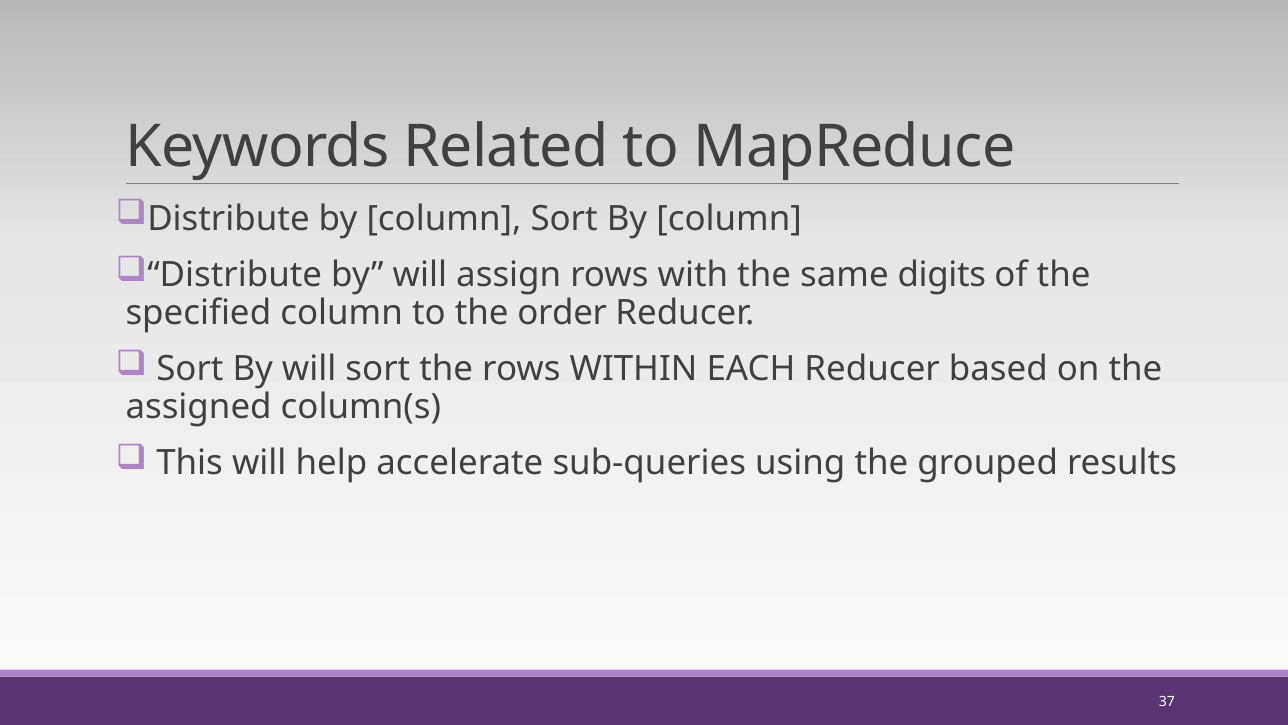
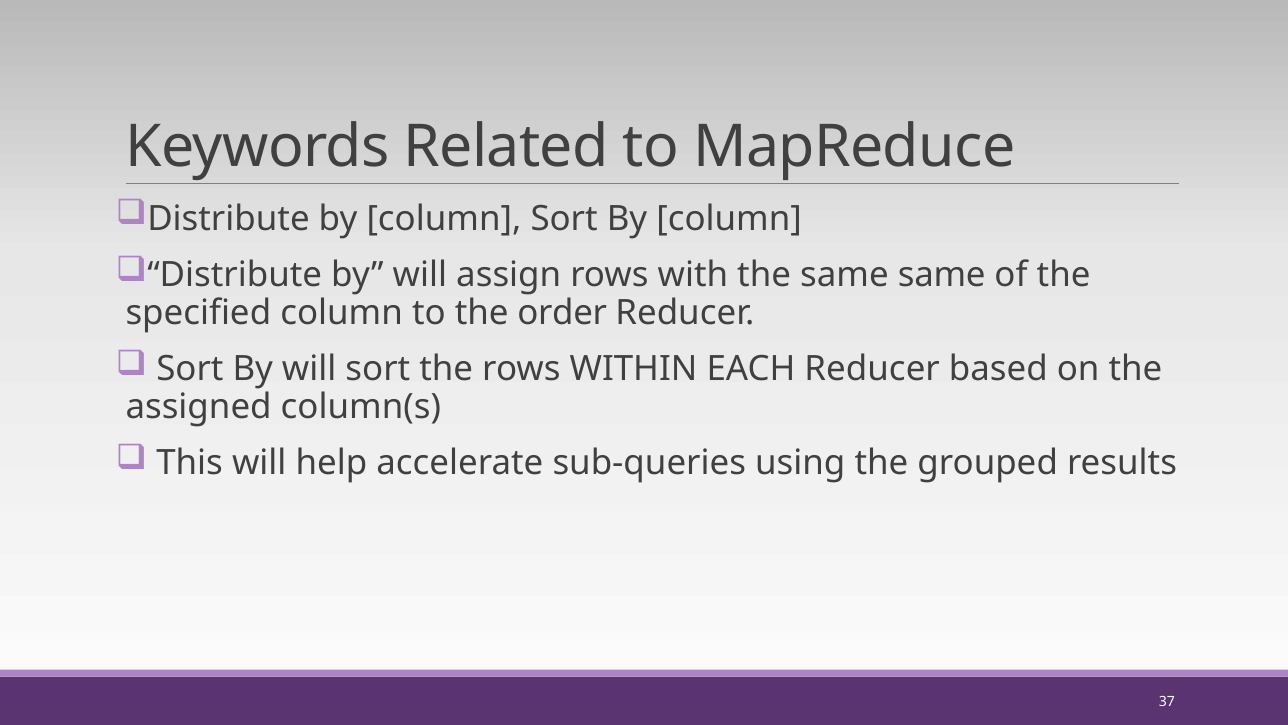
same digits: digits -> same
